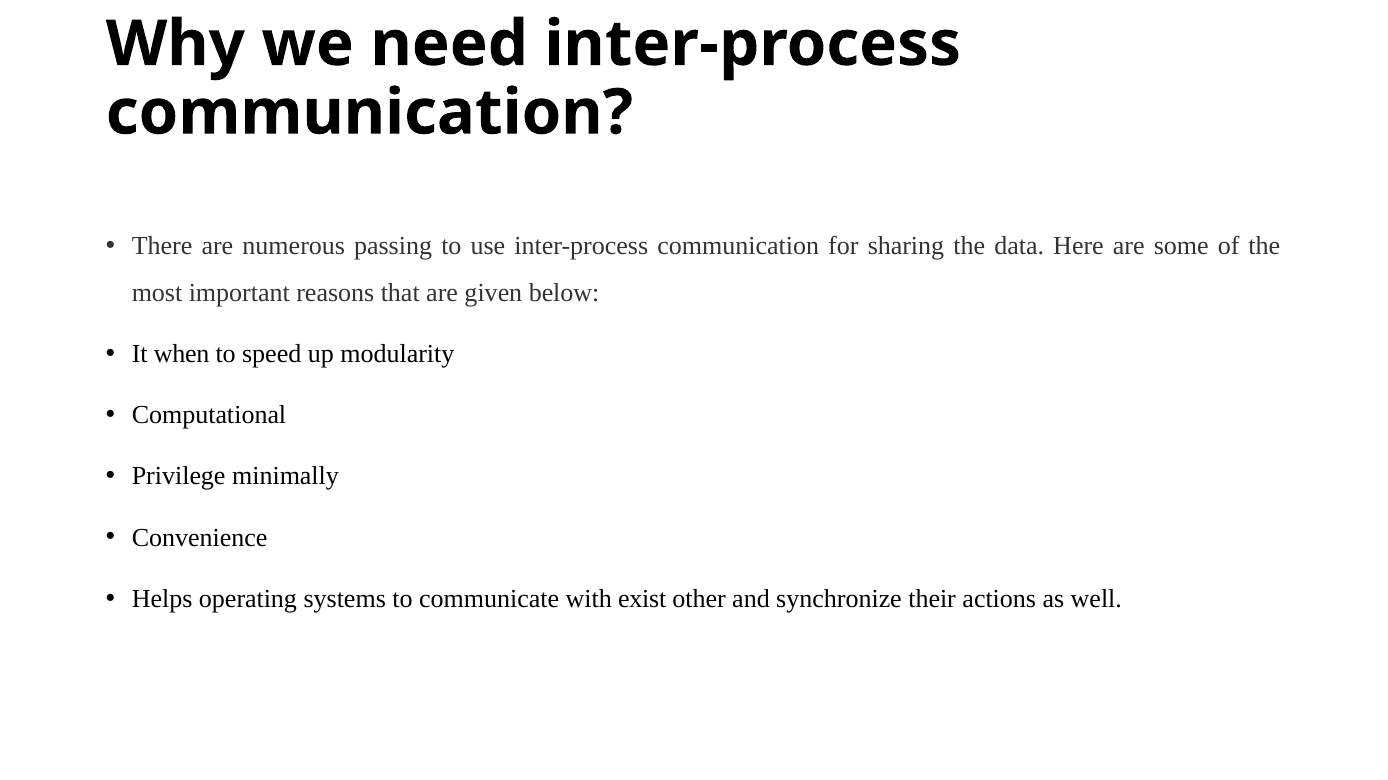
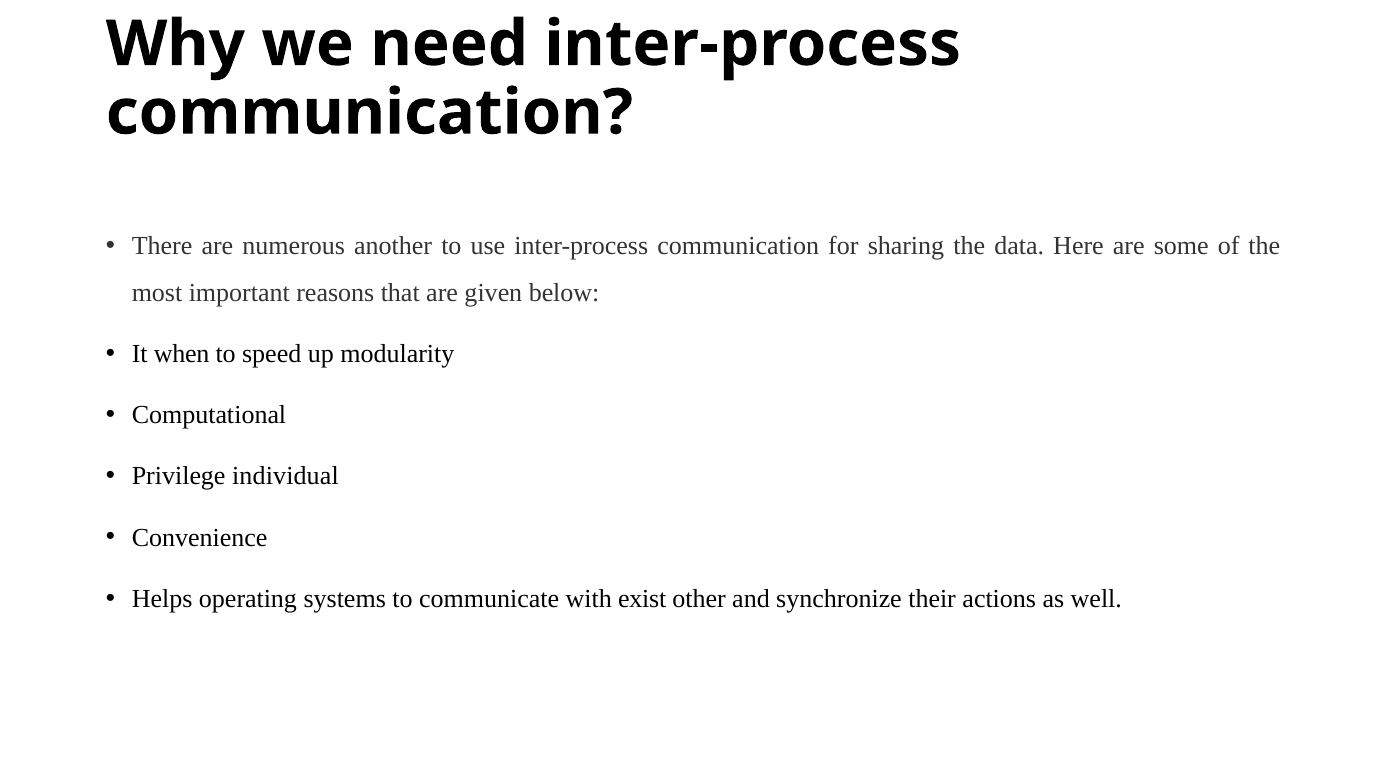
passing: passing -> another
minimally: minimally -> individual
